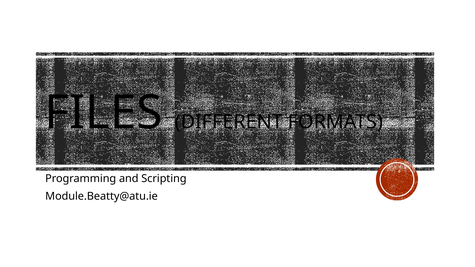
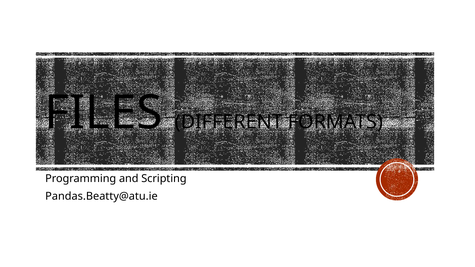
Module.Beatty@atu.ie: Module.Beatty@atu.ie -> Pandas.Beatty@atu.ie
